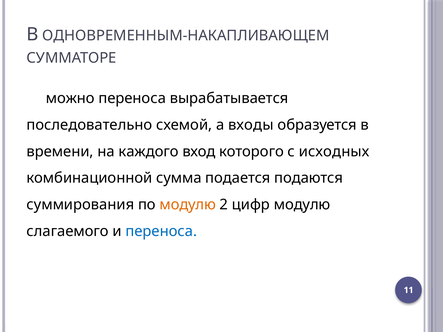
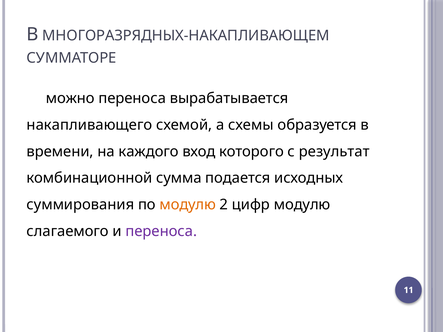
ОДНОВРЕМЕННЫМ-НАКАПЛИВАЮЩЕМ: ОДНОВРЕМЕННЫМ-НАКАПЛИВАЮЩЕМ -> МНОГОРАЗРЯДНЫХ-НАКАПЛИВАЮЩЕМ
последовательно: последовательно -> накапливающего
входы: входы -> схемы
исходных: исходных -> результат
подаются: подаются -> исходных
переноса at (161, 231) colour: blue -> purple
